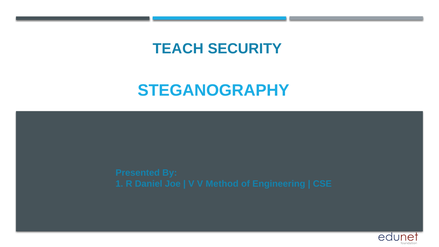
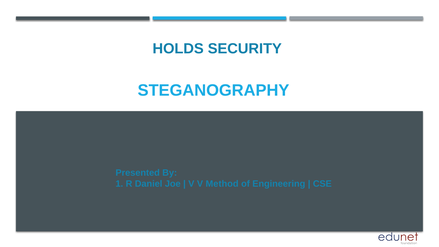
TEACH: TEACH -> HOLDS
